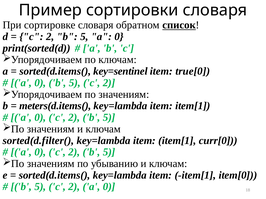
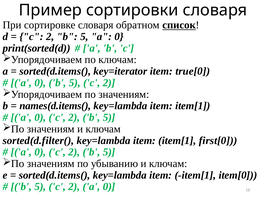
key=sentinel: key=sentinel -> key=iterator
meters(d.items(: meters(d.items( -> names(d.items(
curr[0: curr[0 -> first[0
